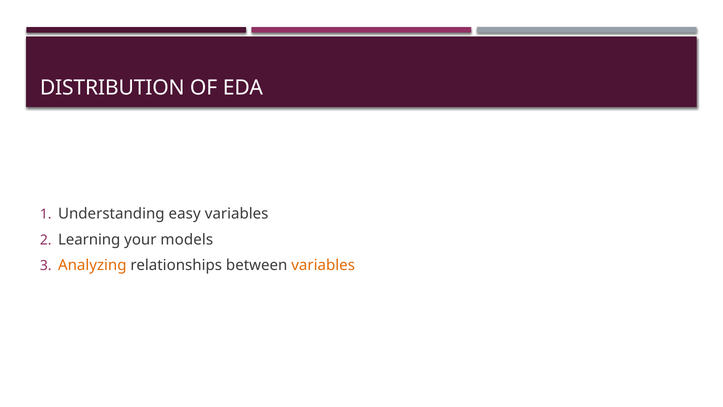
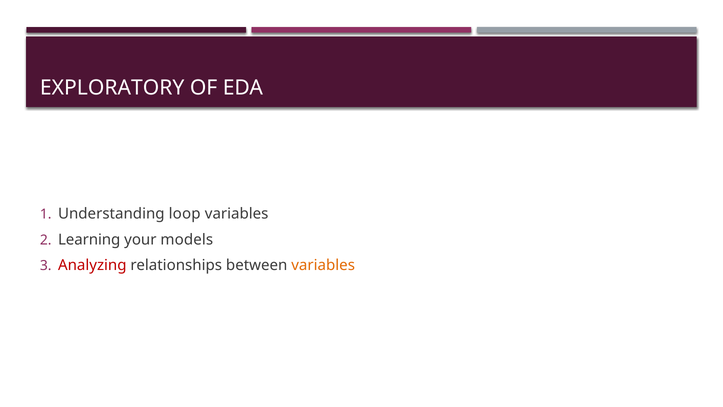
DISTRIBUTION: DISTRIBUTION -> EXPLORATORY
easy: easy -> loop
Analyzing colour: orange -> red
